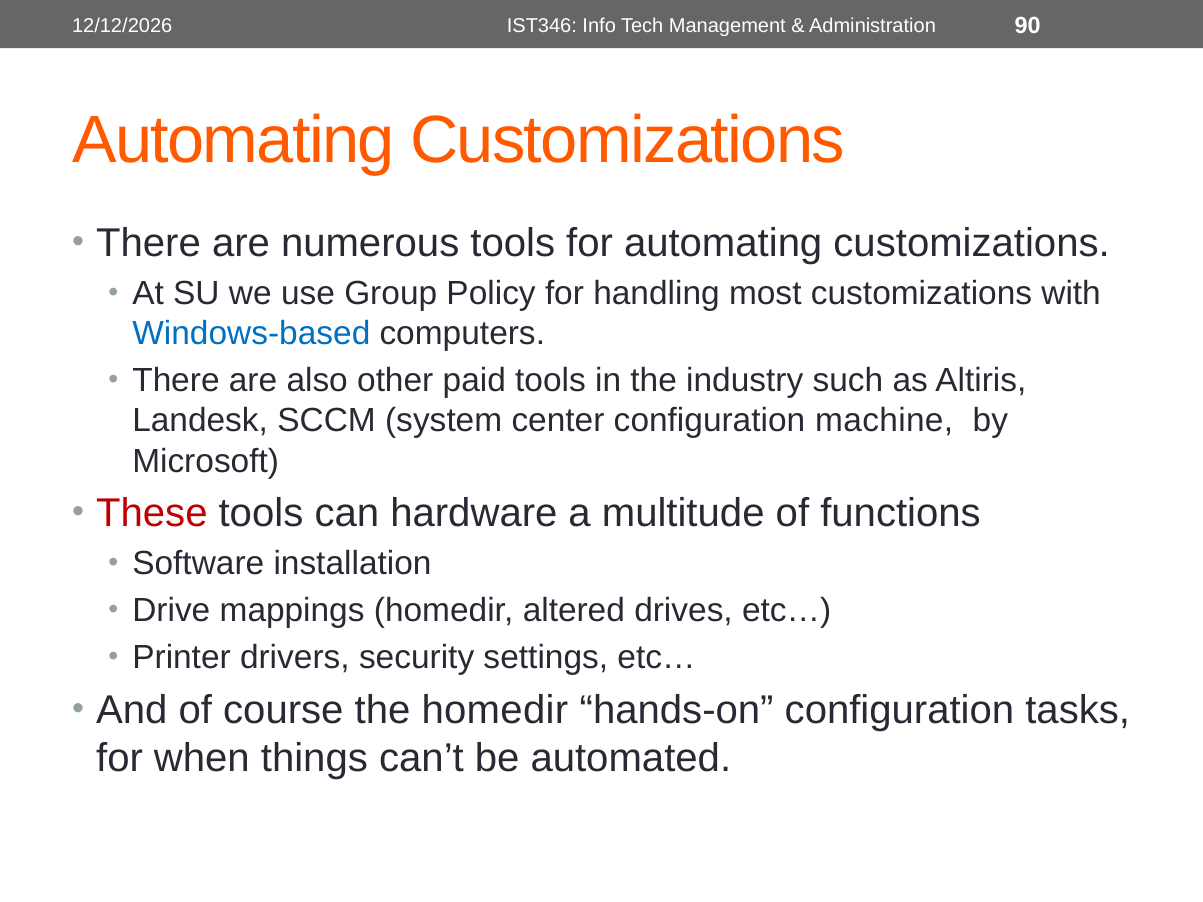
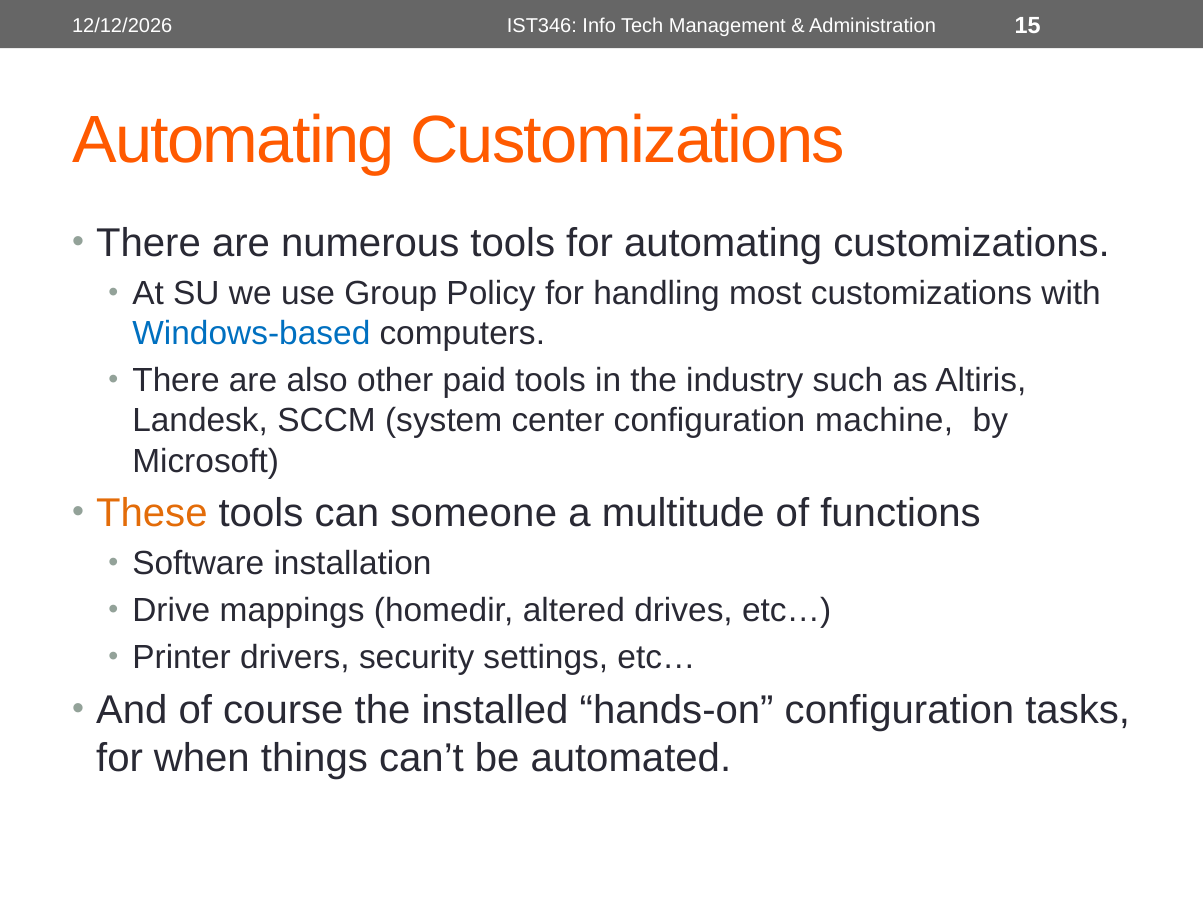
90: 90 -> 15
These colour: red -> orange
hardware: hardware -> someone
the homedir: homedir -> installed
